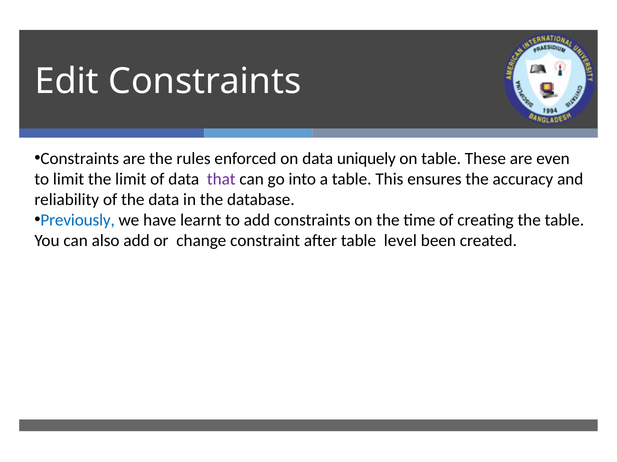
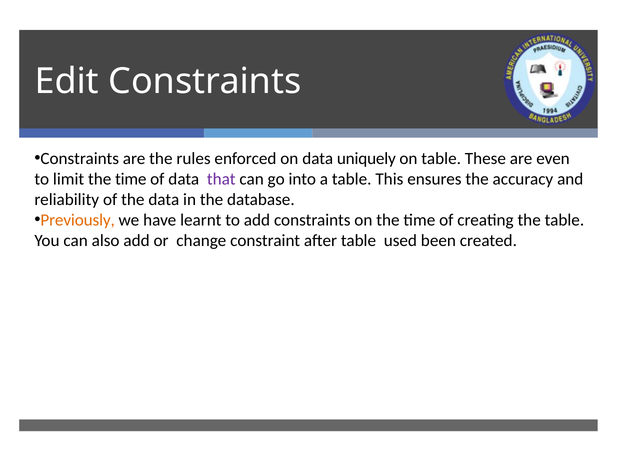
limit the limit: limit -> time
Previously colour: blue -> orange
level: level -> used
